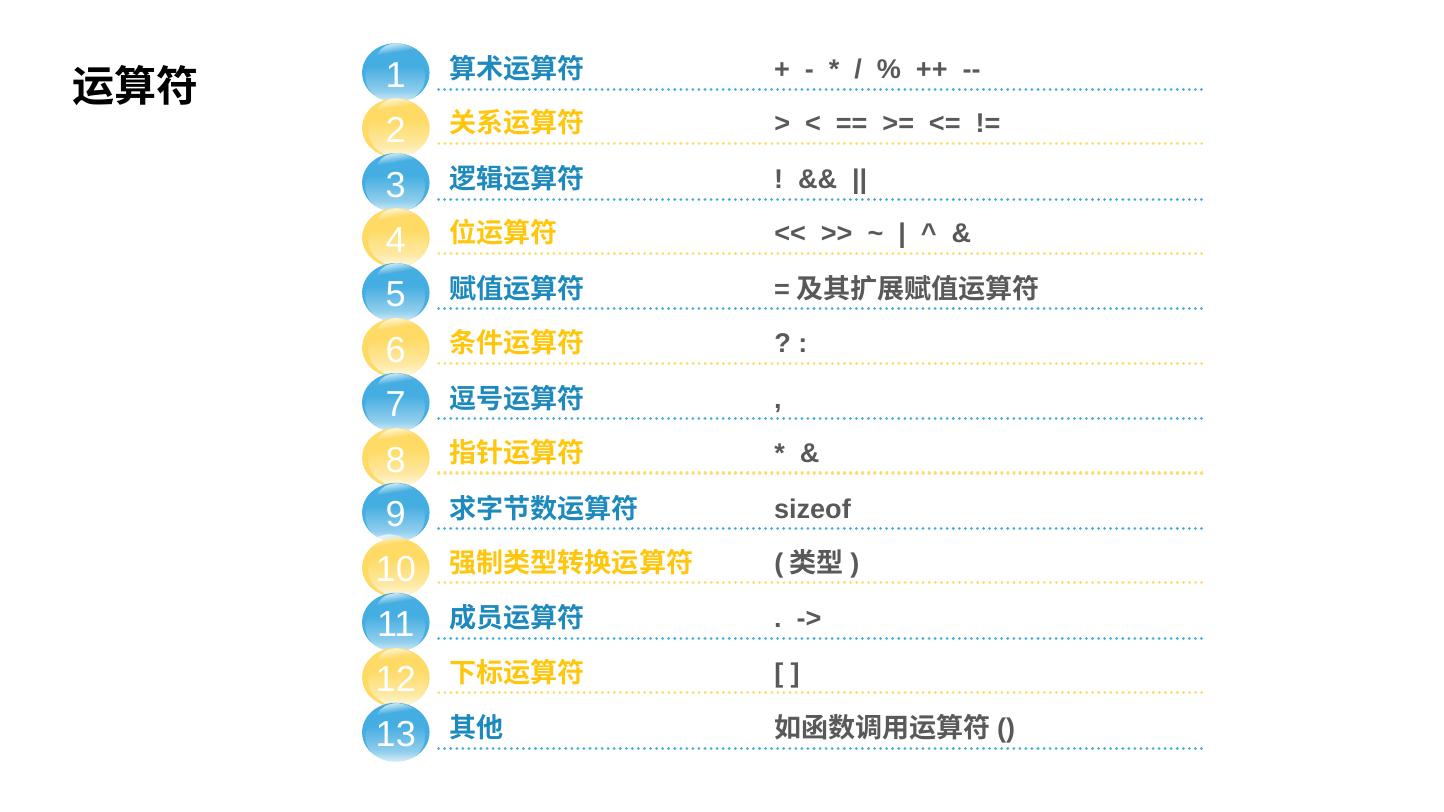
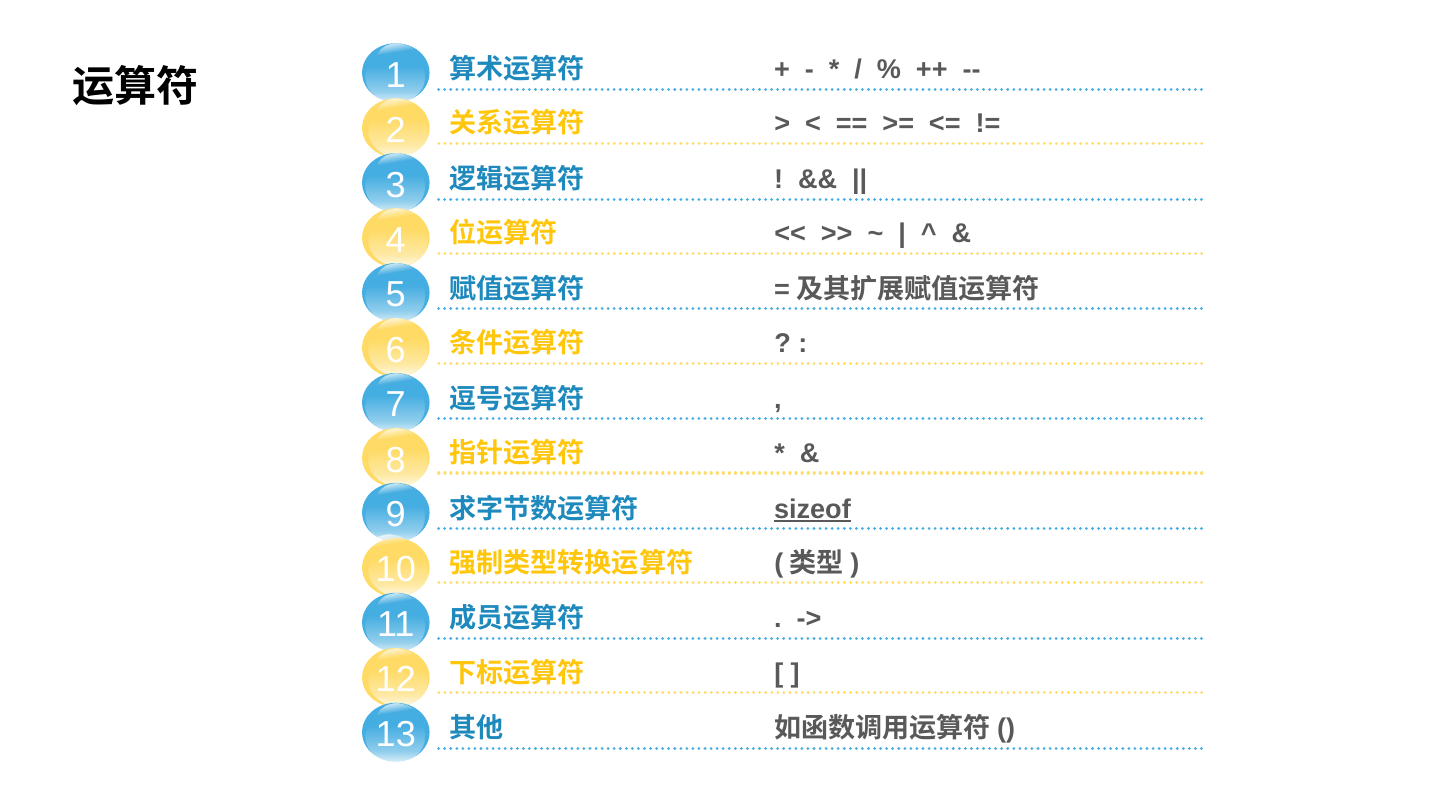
sizeof underline: none -> present
